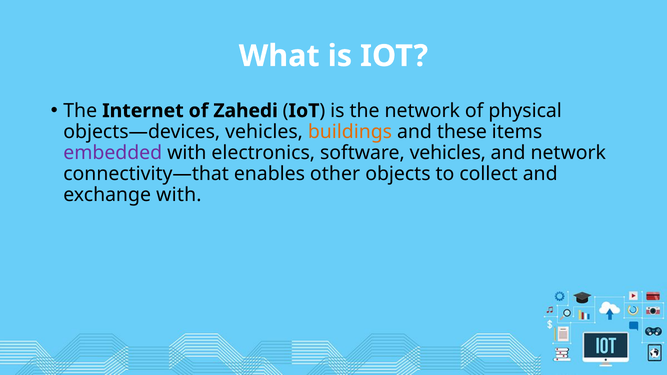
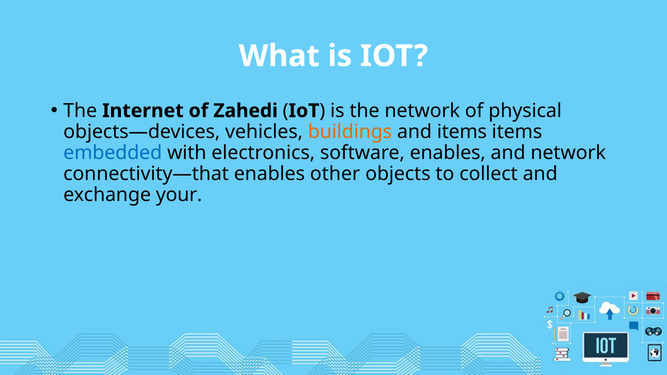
and these: these -> items
embedded colour: purple -> blue
software vehicles: vehicles -> enables
exchange with: with -> your
